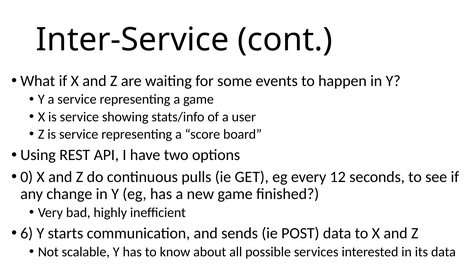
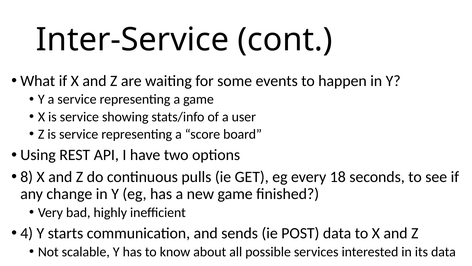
0: 0 -> 8
12: 12 -> 18
6: 6 -> 4
